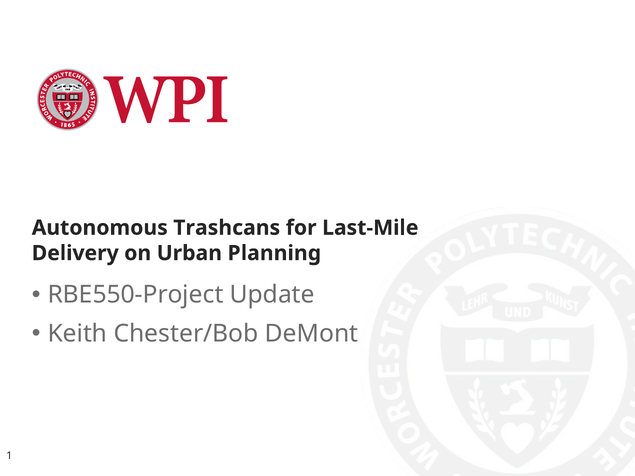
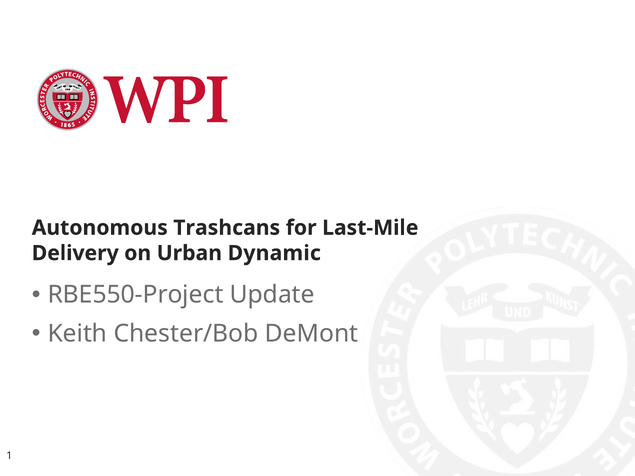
Planning: Planning -> Dynamic
